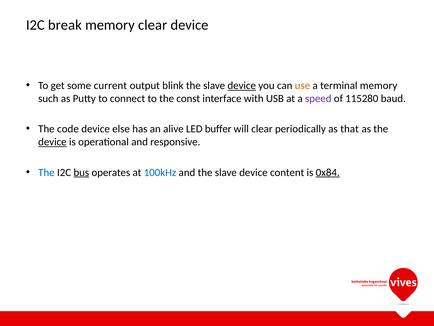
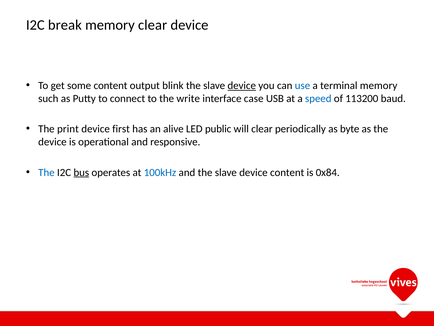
some current: current -> content
use colour: orange -> blue
const: const -> write
with: with -> case
speed colour: purple -> blue
115280: 115280 -> 113200
code: code -> print
else: else -> first
buffer: buffer -> public
that: that -> byte
device at (52, 142) underline: present -> none
0x84 underline: present -> none
